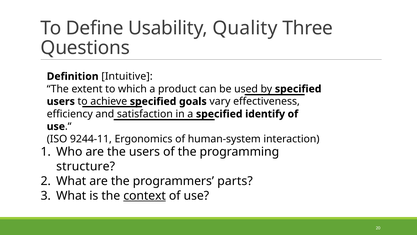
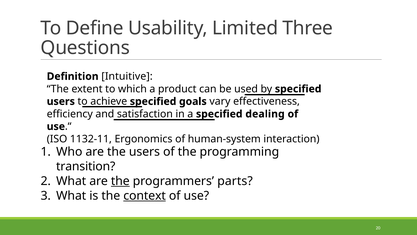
Quality: Quality -> Limited
identify: identify -> dealing
9244-11: 9244-11 -> 1132-11
structure: structure -> transition
the at (120, 181) underline: none -> present
